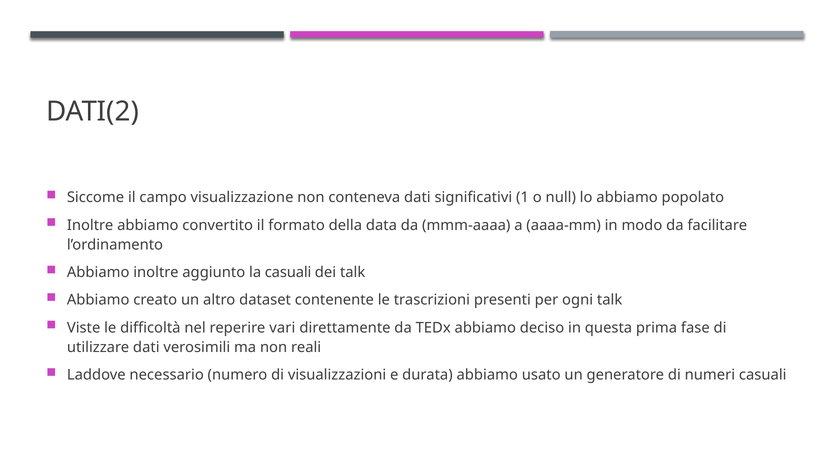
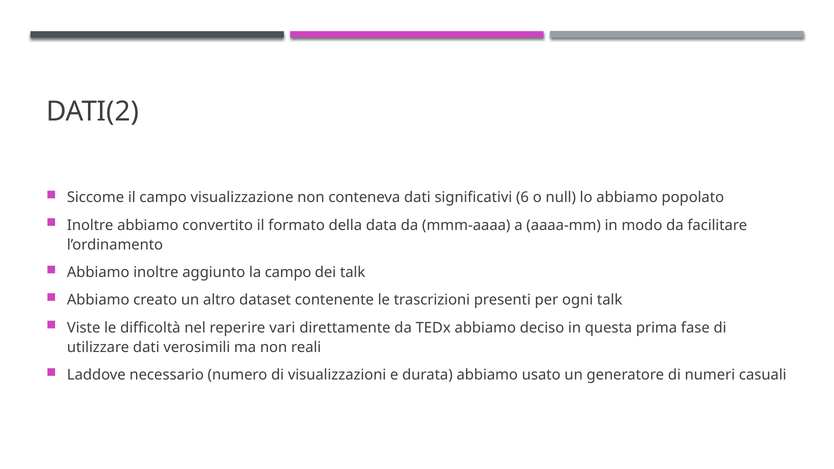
1: 1 -> 6
la casuali: casuali -> campo
